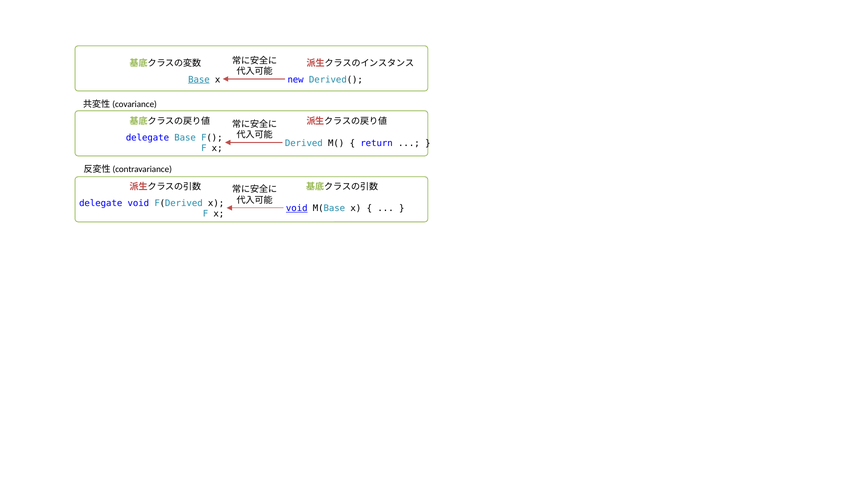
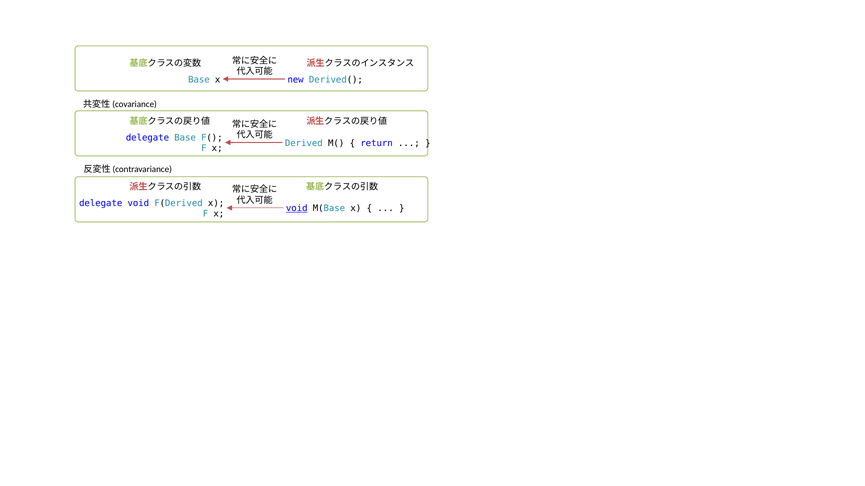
Base at (199, 80) underline: present -> none
